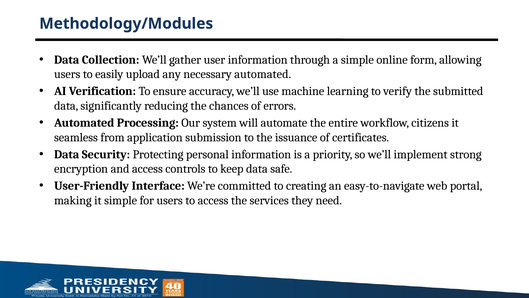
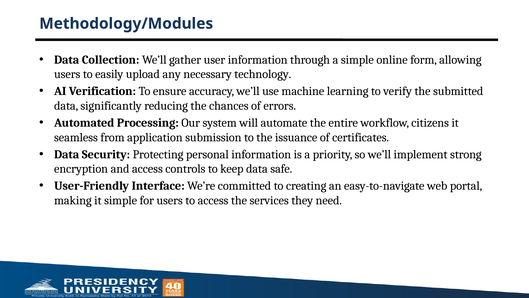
necessary automated: automated -> technology
